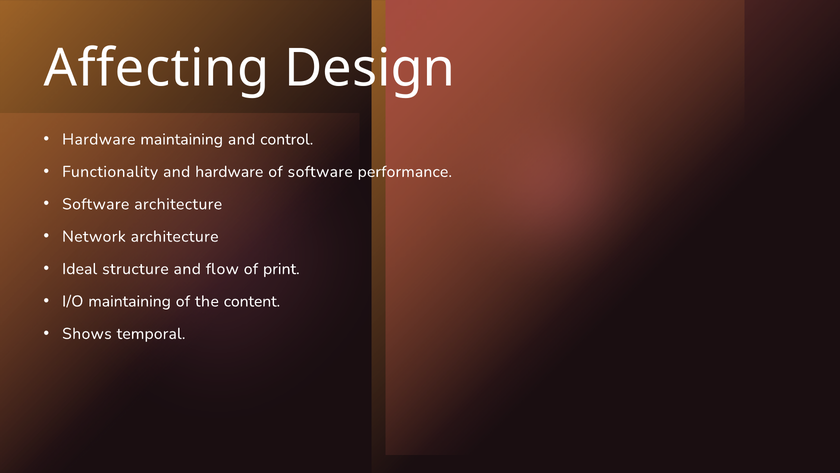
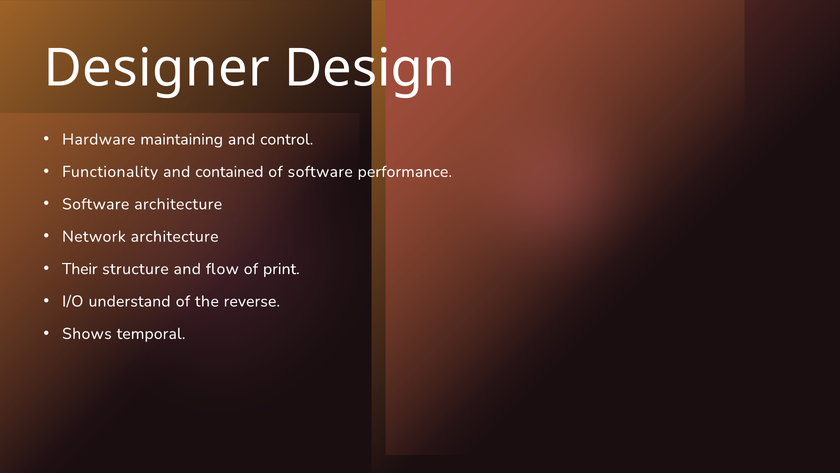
Affecting: Affecting -> Designer
and hardware: hardware -> contained
Ideal: Ideal -> Their
I/O maintaining: maintaining -> understand
content: content -> reverse
